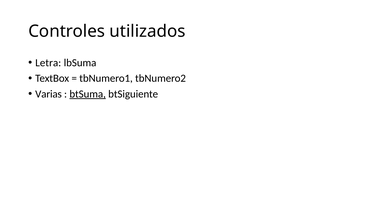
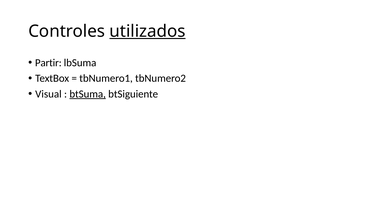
utilizados underline: none -> present
Letra: Letra -> Partir
Varias: Varias -> Visual
